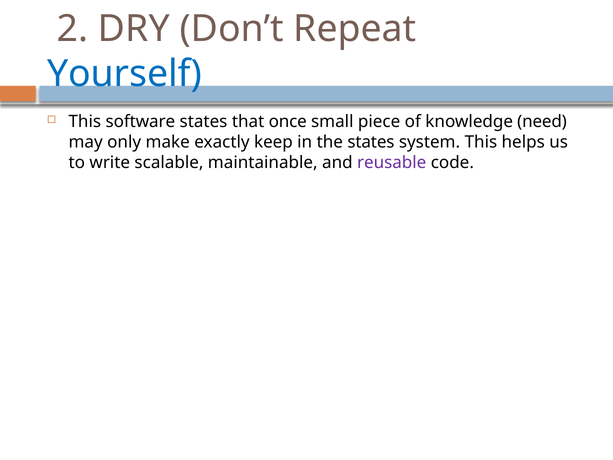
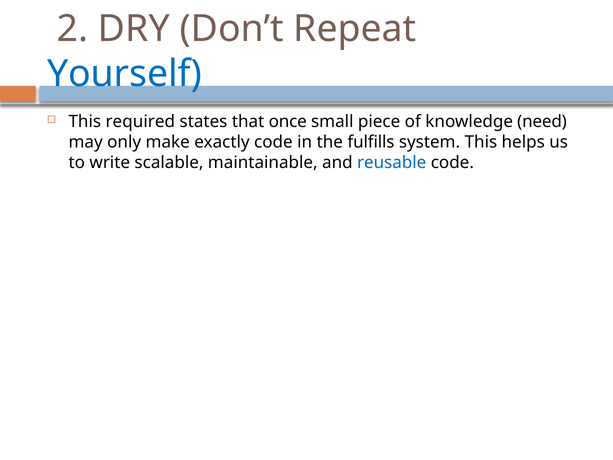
software: software -> required
exactly keep: keep -> code
the states: states -> fulfills
reusable colour: purple -> blue
